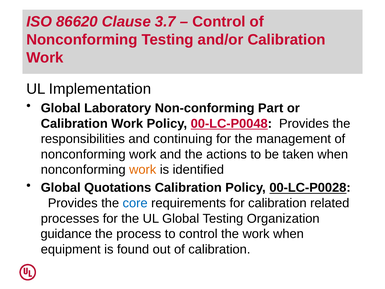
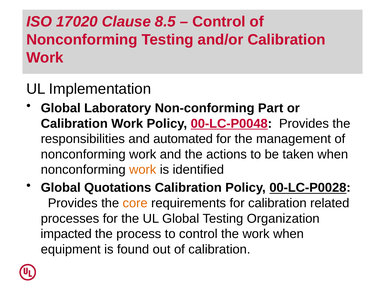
86620: 86620 -> 17020
3.7: 3.7 -> 8.5
continuing: continuing -> automated
core colour: blue -> orange
guidance: guidance -> impacted
